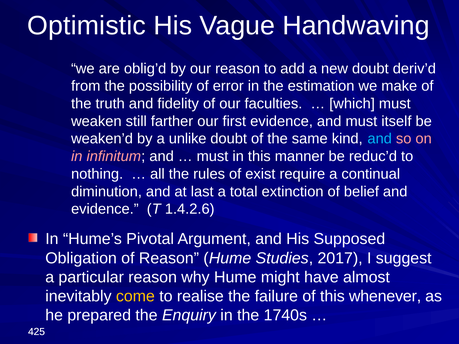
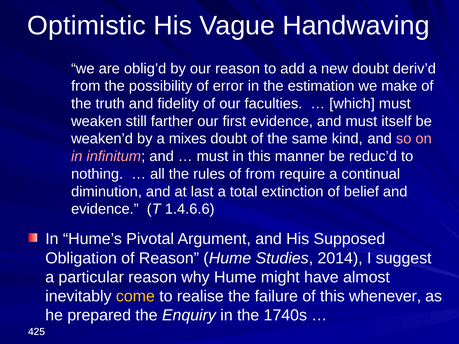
unlike: unlike -> mixes
and at (380, 139) colour: light blue -> white
of exist: exist -> from
1.4.2.6: 1.4.2.6 -> 1.4.6.6
2017: 2017 -> 2014
